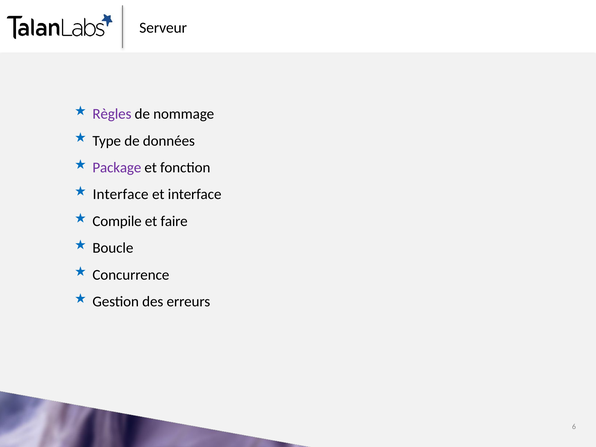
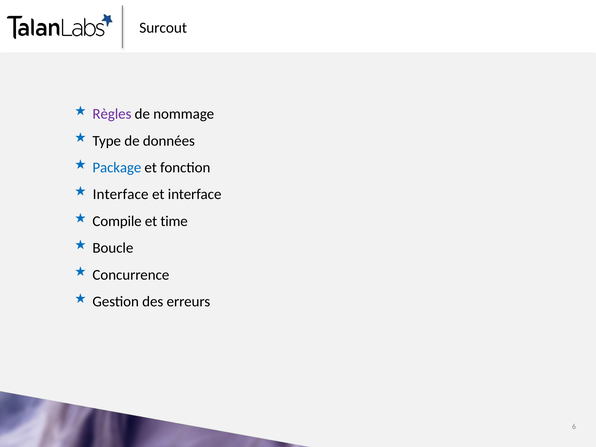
Serveur: Serveur -> Surcout
Package colour: purple -> blue
faire: faire -> time
